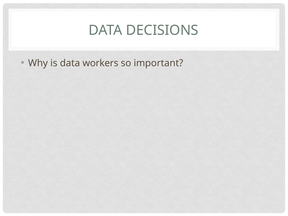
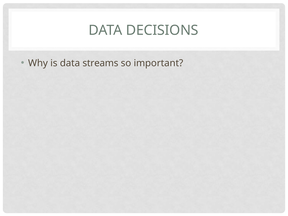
workers: workers -> streams
